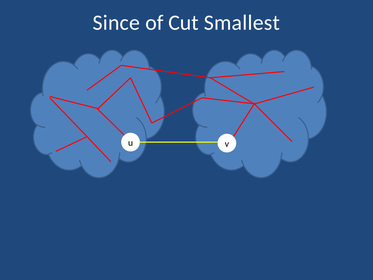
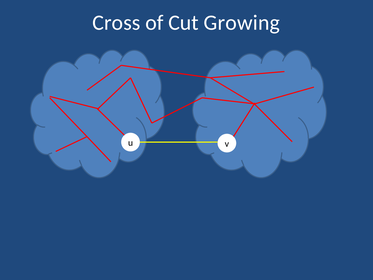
Since: Since -> Cross
Smallest: Smallest -> Growing
